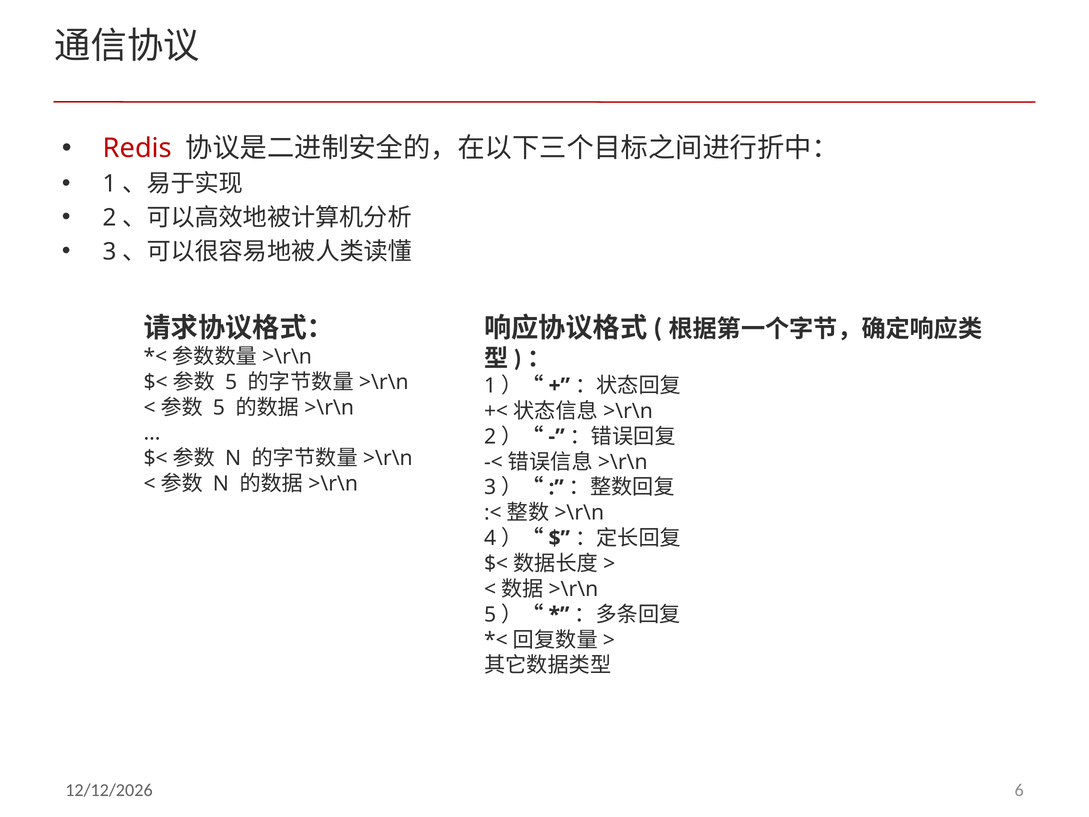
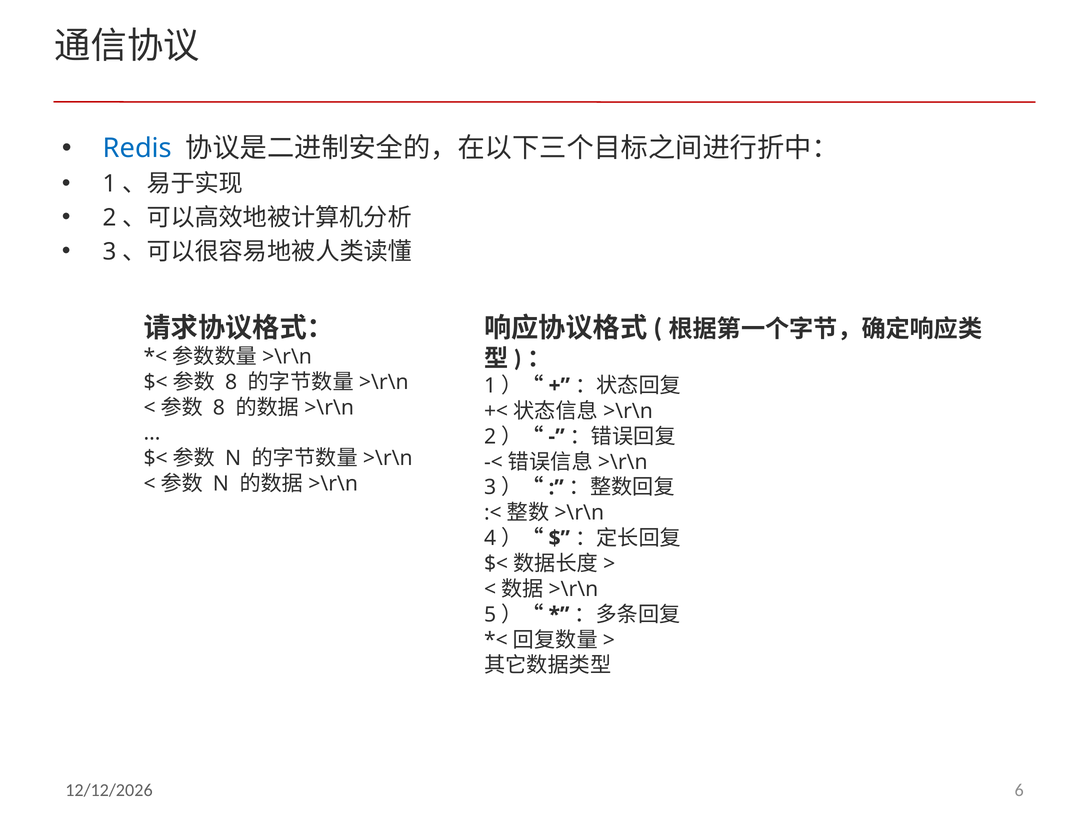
Redis colour: red -> blue
5 at (231, 382): 5 -> 8
5 at (219, 407): 5 -> 8
